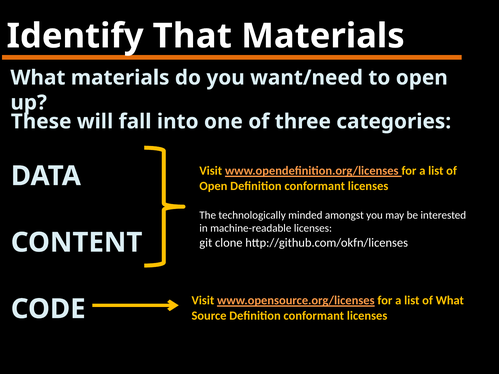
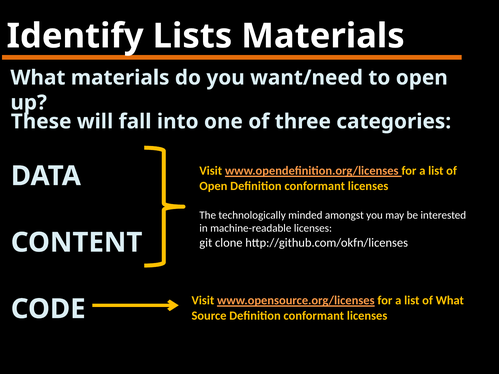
That: That -> Lists
